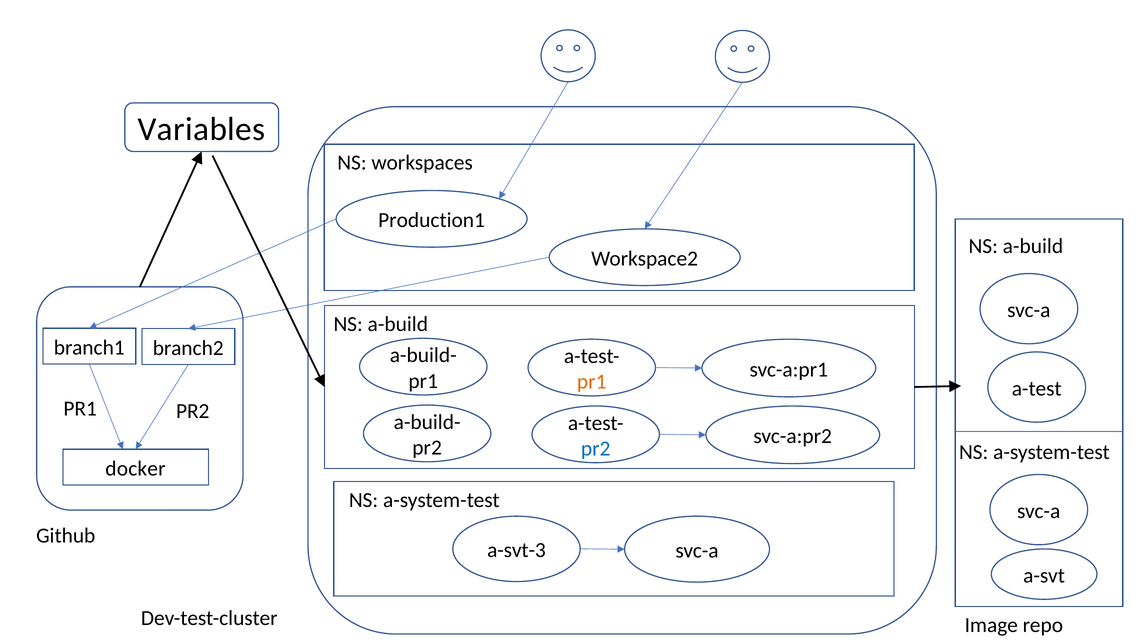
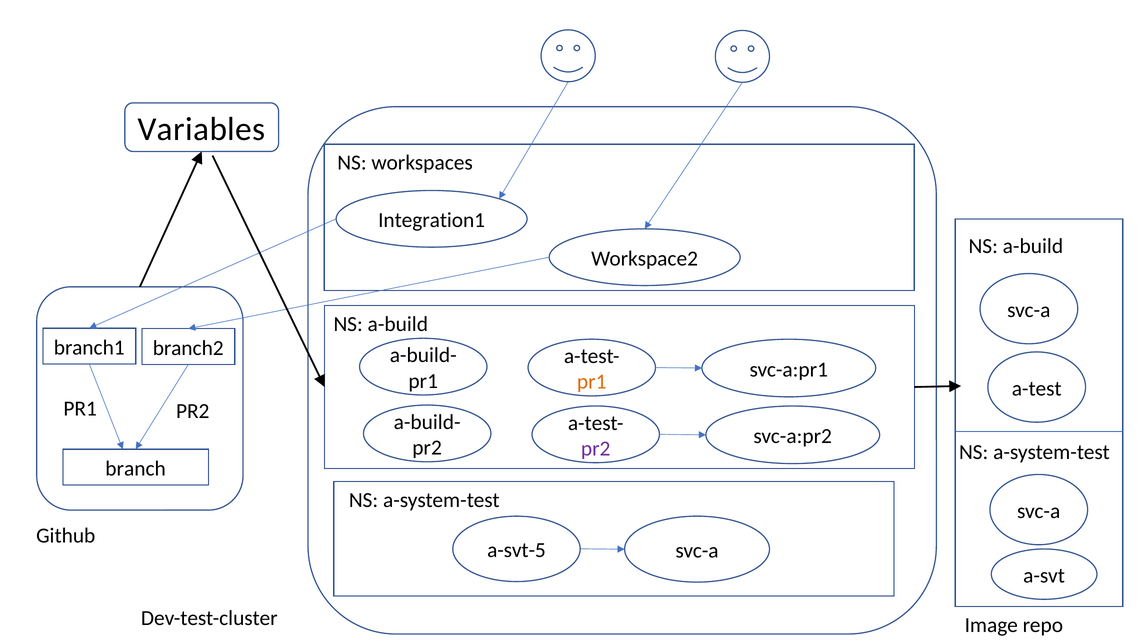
Production1: Production1 -> Integration1
pr2 at (596, 449) colour: blue -> purple
docker: docker -> branch
a-svt-3: a-svt-3 -> a-svt-5
